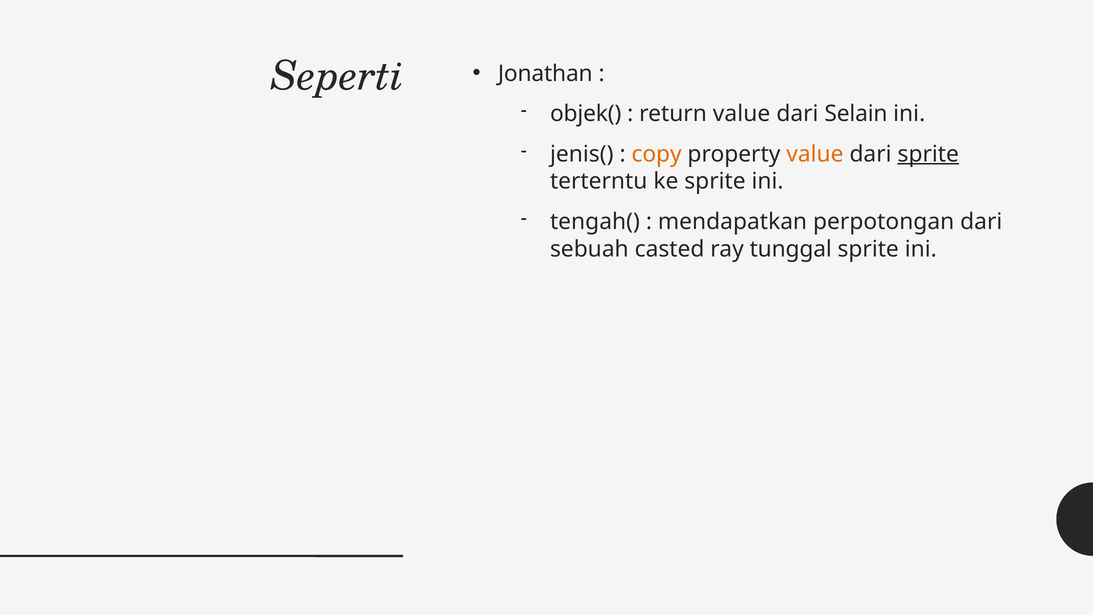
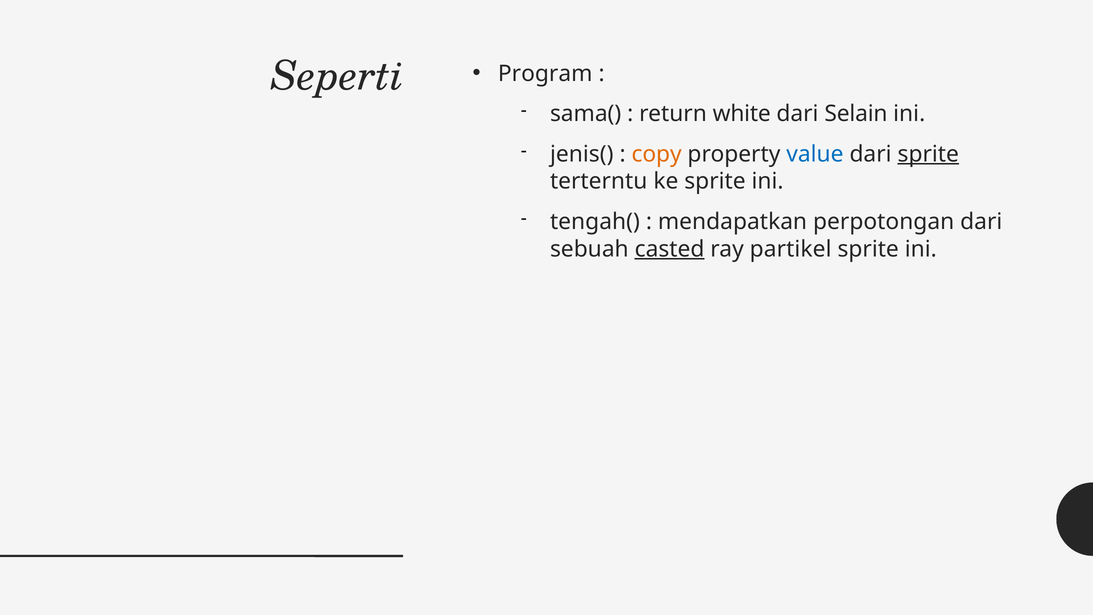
Jonathan: Jonathan -> Program
objek(: objek( -> sama(
return value: value -> white
value at (815, 154) colour: orange -> blue
casted underline: none -> present
tunggal: tunggal -> partikel
